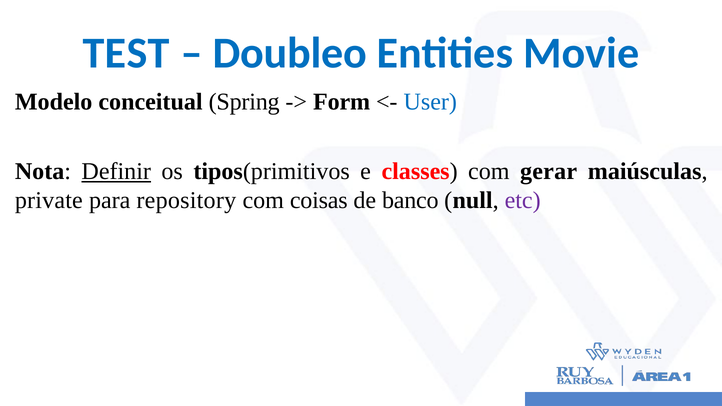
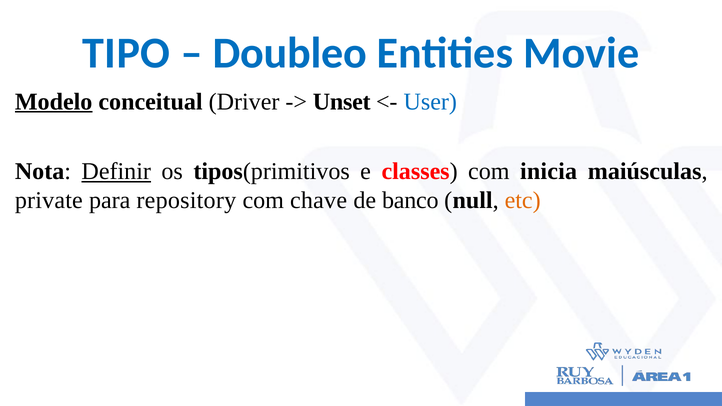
TEST: TEST -> TIPO
Modelo underline: none -> present
Spring: Spring -> Driver
Form: Form -> Unset
gerar: gerar -> inicia
coisas: coisas -> chave
etc colour: purple -> orange
